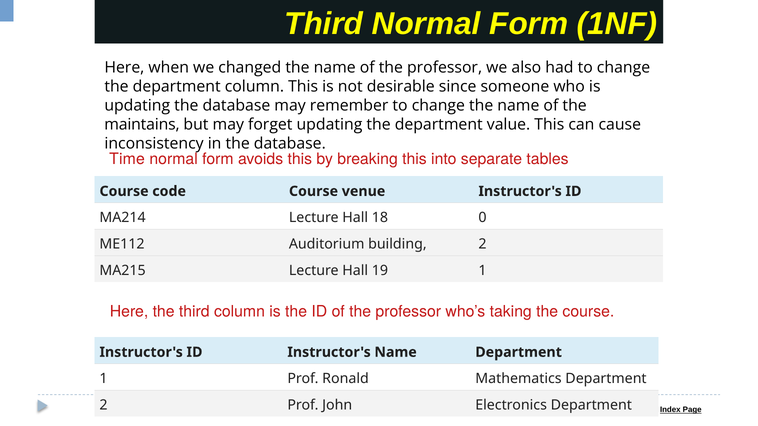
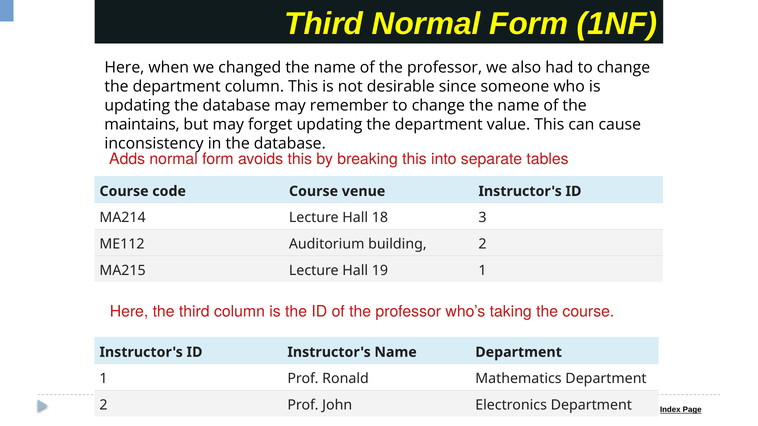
Time: Time -> Adds
0: 0 -> 3
